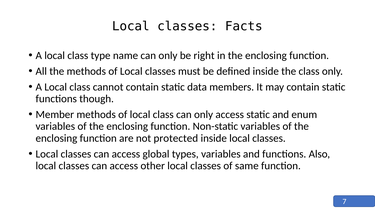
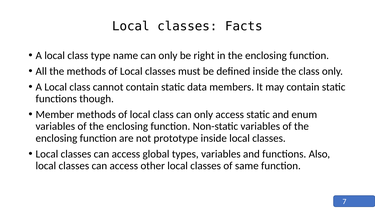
protected: protected -> prototype
